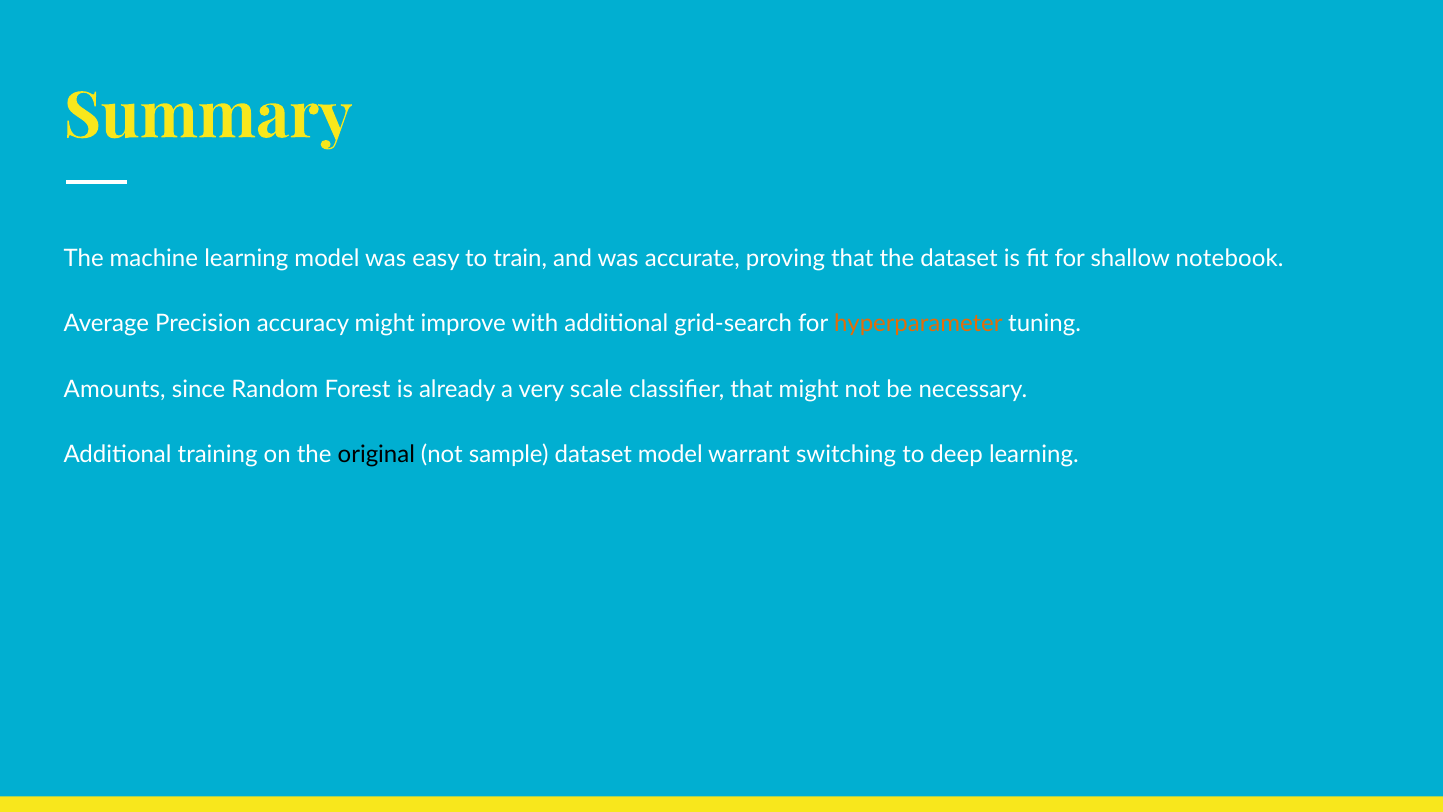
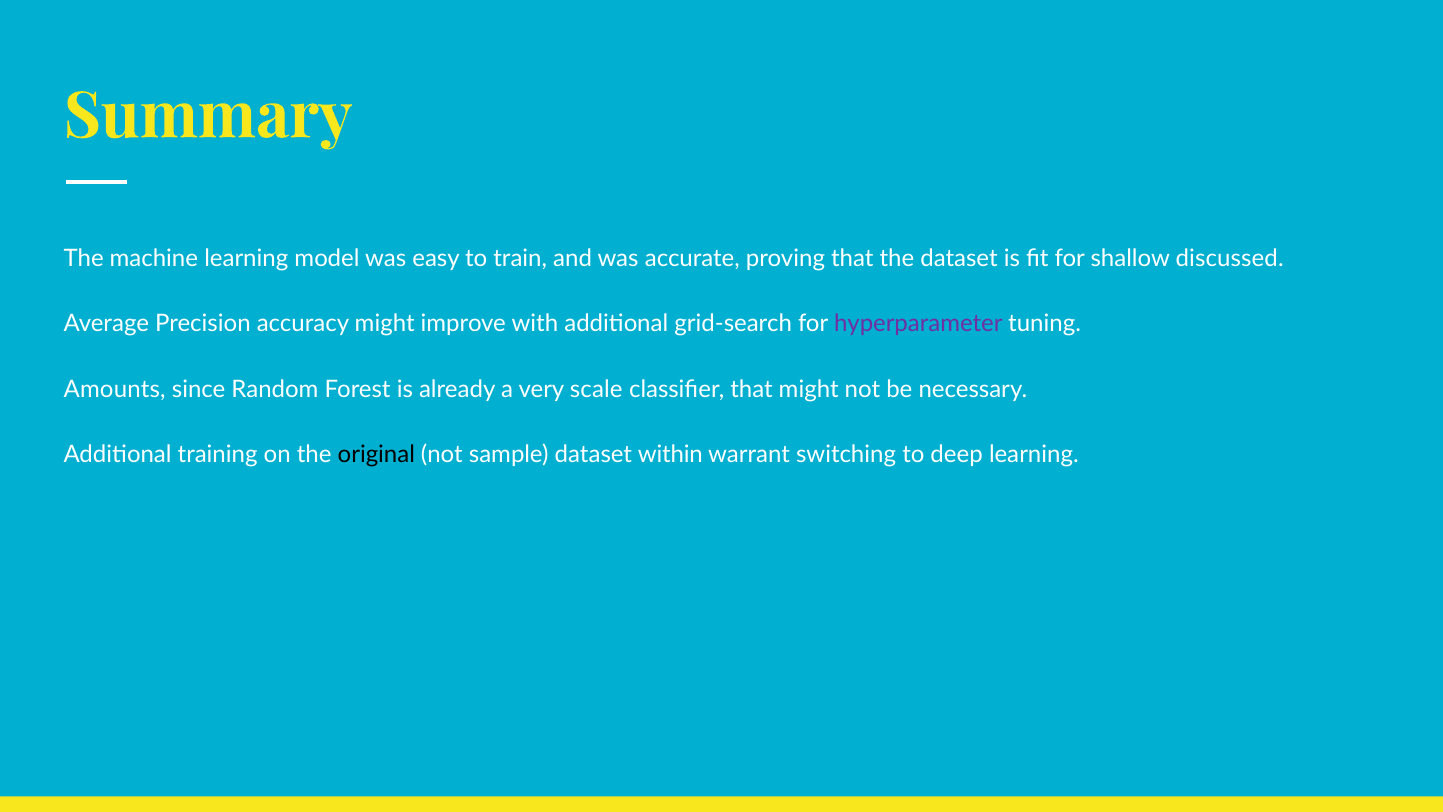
notebook: notebook -> discussed
hyperparameter colour: orange -> purple
dataset model: model -> within
